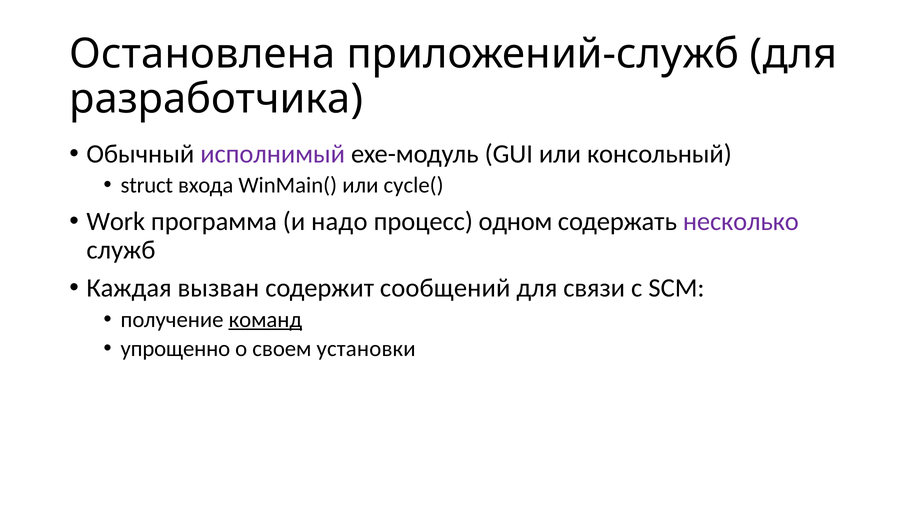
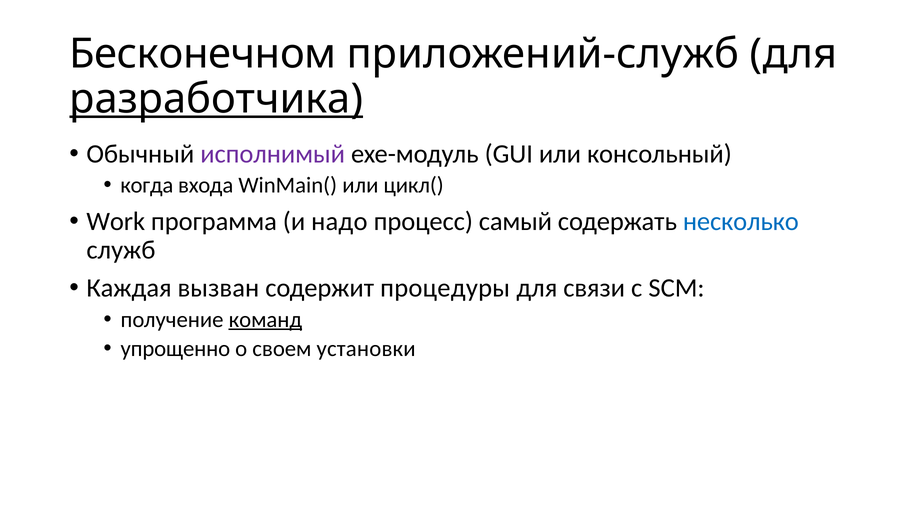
Остановлена: Остановлена -> Бесконечном
разработчика underline: none -> present
struct: struct -> когда
cycle(: cycle( -> цикл(
одном: одном -> самый
несколько colour: purple -> blue
сообщений: сообщений -> процедуры
